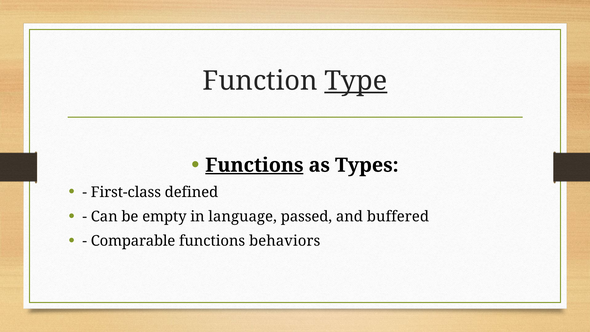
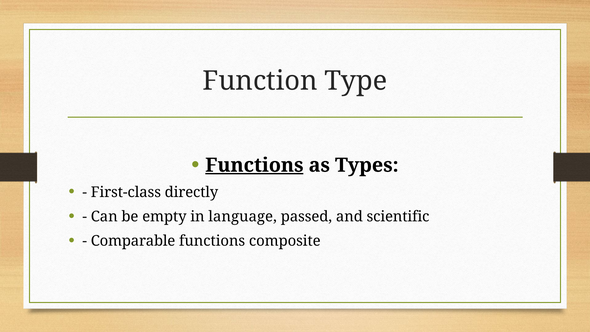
Type underline: present -> none
defined: defined -> directly
buffered: buffered -> scientific
behaviors: behaviors -> composite
